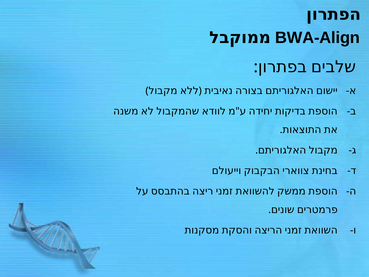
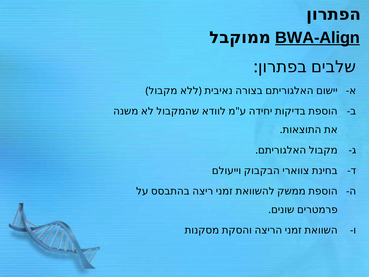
BWA-Align underline: none -> present
